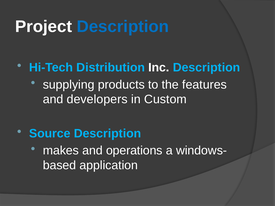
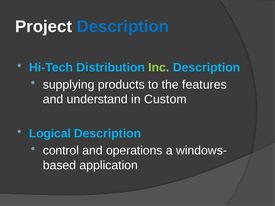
Inc colour: white -> light green
developers: developers -> understand
Source: Source -> Logical
makes: makes -> control
